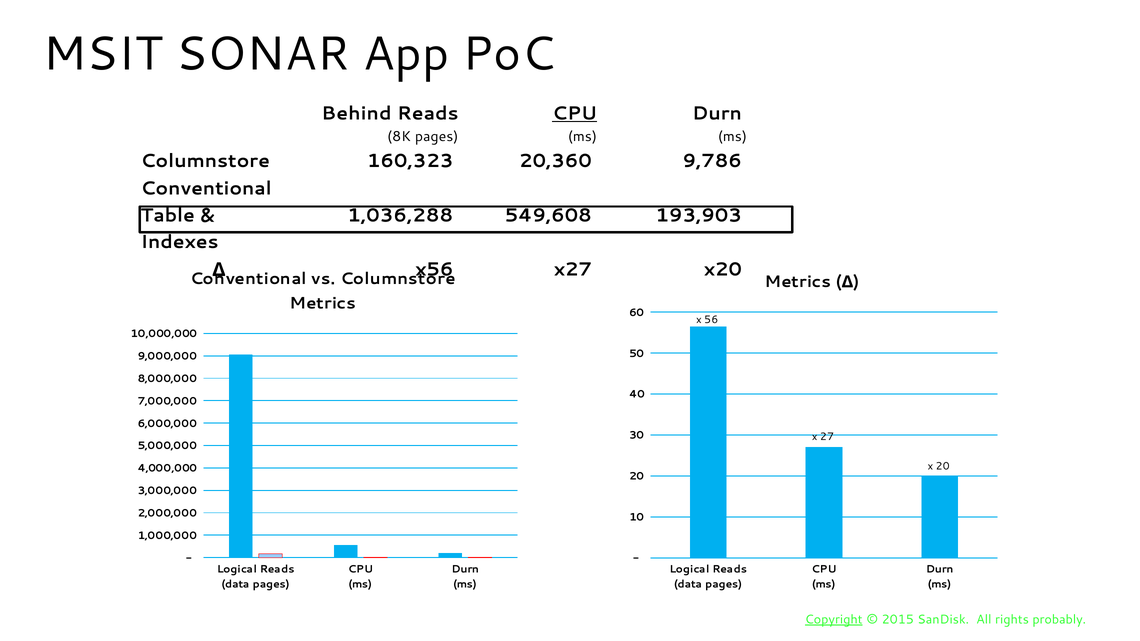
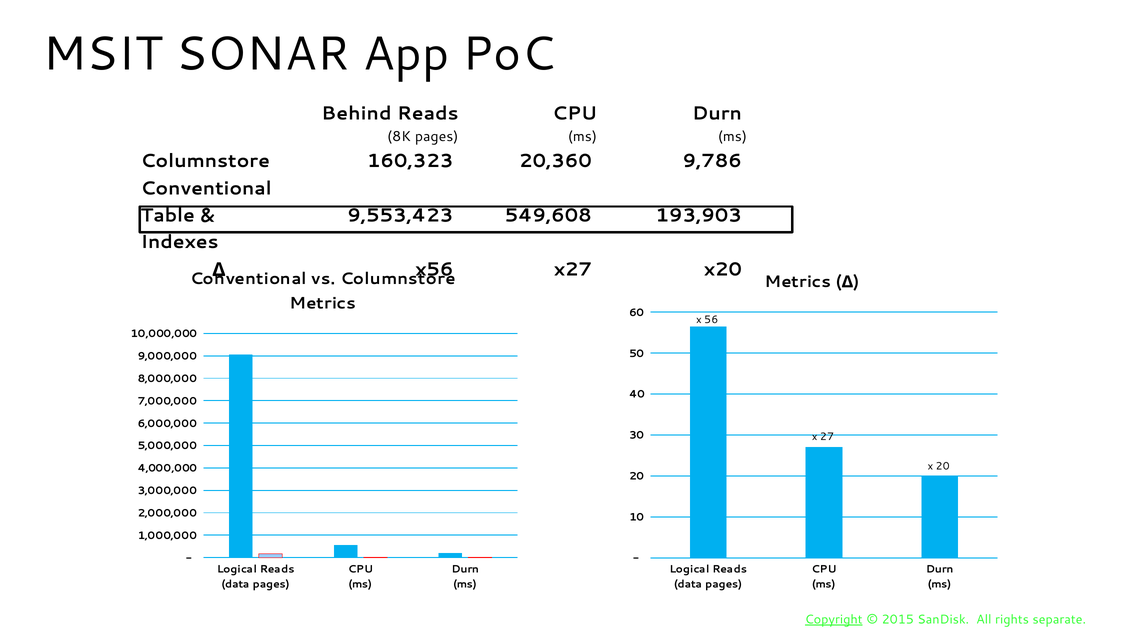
CPU at (575, 113) underline: present -> none
1,036,288: 1,036,288 -> 9,553,423
probably: probably -> separate
